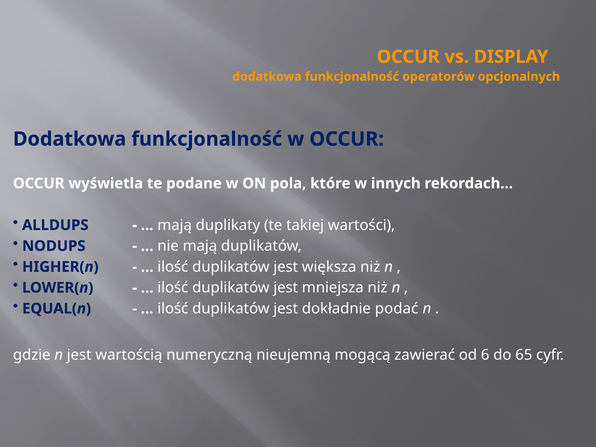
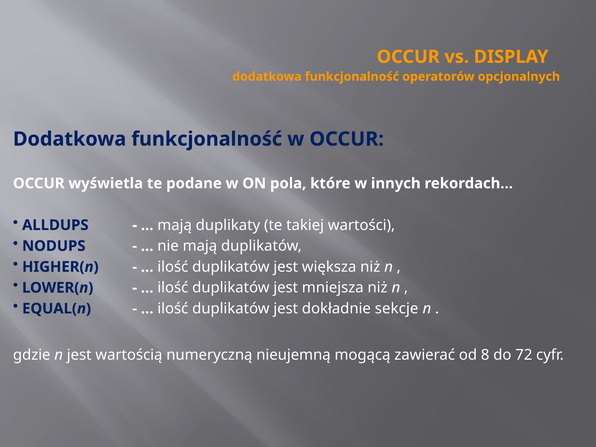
podać: podać -> sekcje
6: 6 -> 8
65: 65 -> 72
